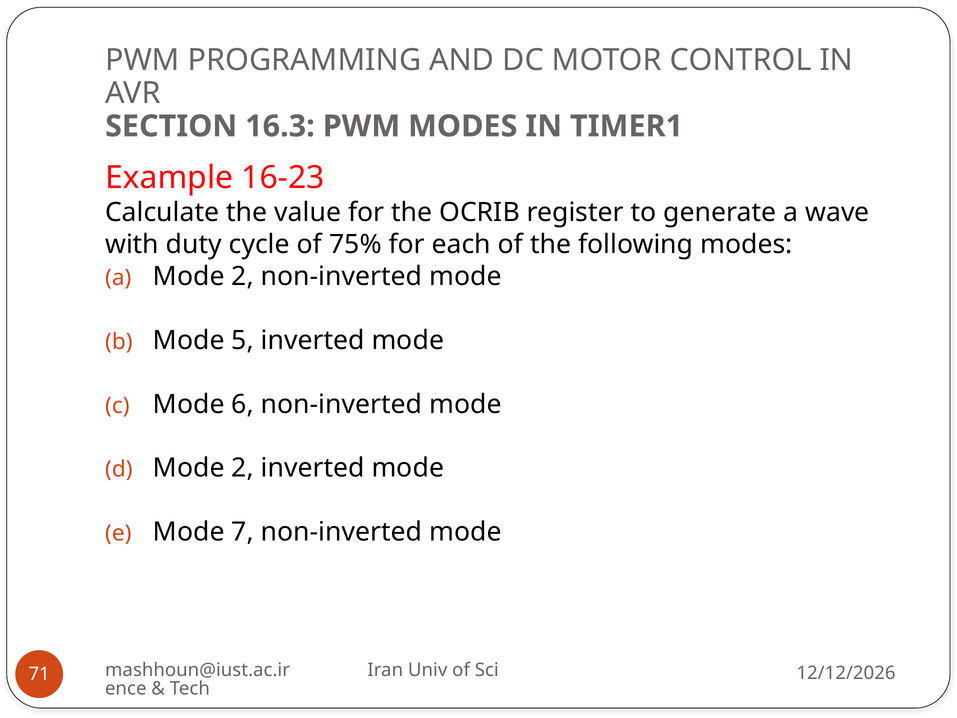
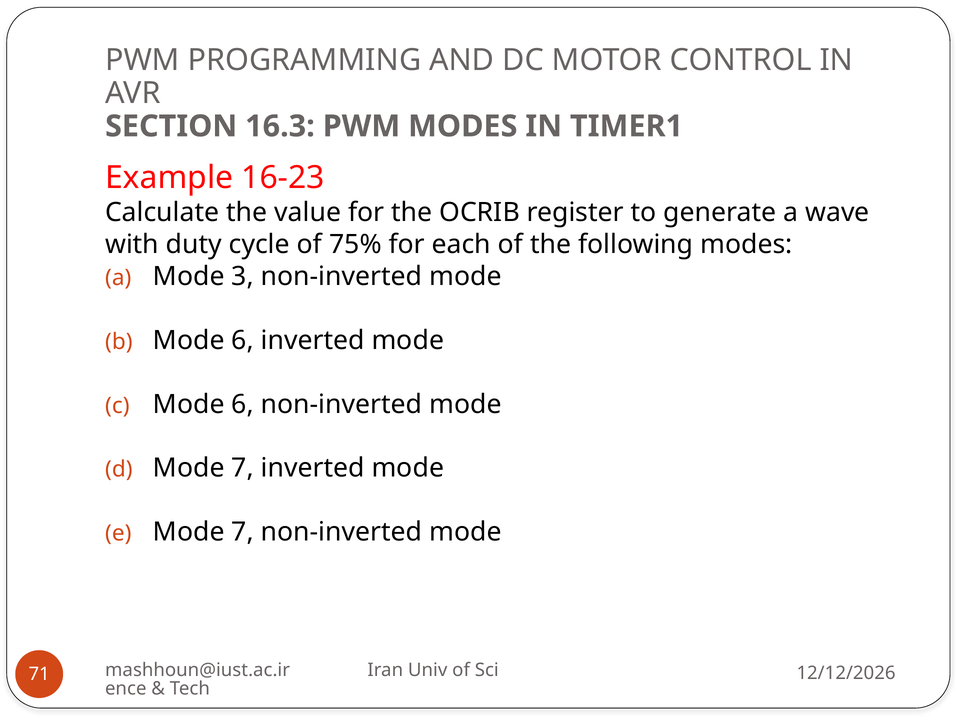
a Mode 2: 2 -> 3
5 at (243, 340): 5 -> 6
2 at (243, 468): 2 -> 7
